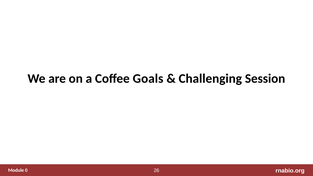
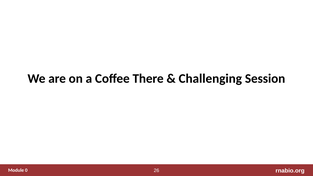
Goals: Goals -> There
